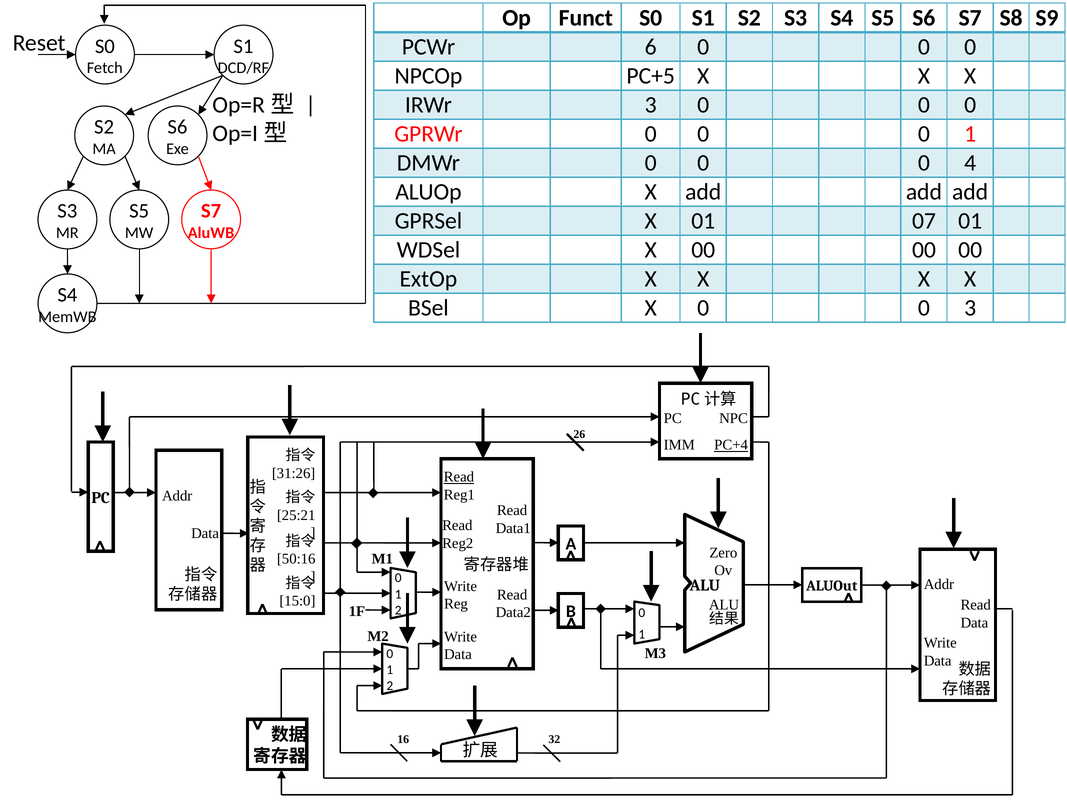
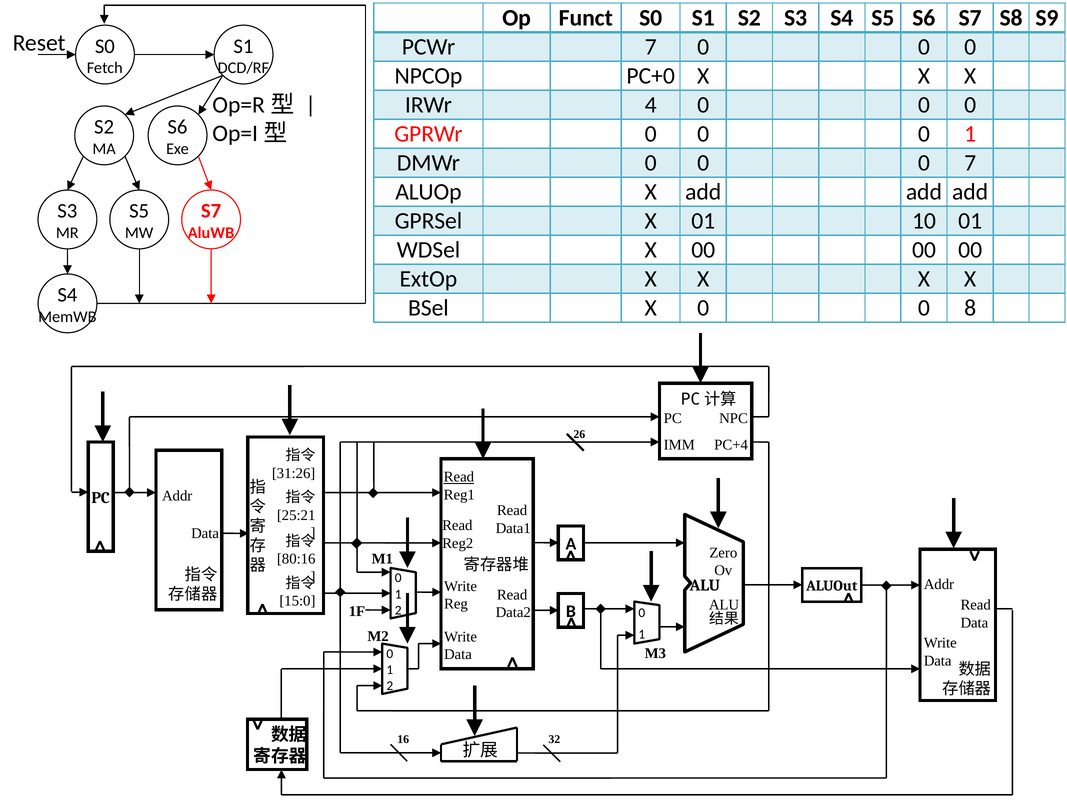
PCWr 6: 6 -> 7
PC+5: PC+5 -> PC+0
IRWr 3: 3 -> 4
0 4: 4 -> 7
07: 07 -> 10
0 3: 3 -> 8
PC+4 underline: present -> none
50:16: 50:16 -> 80:16
